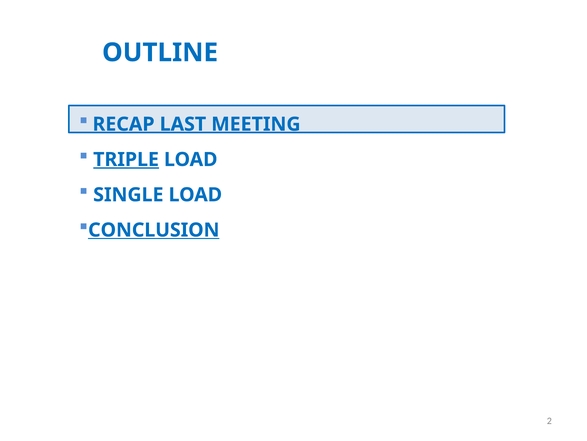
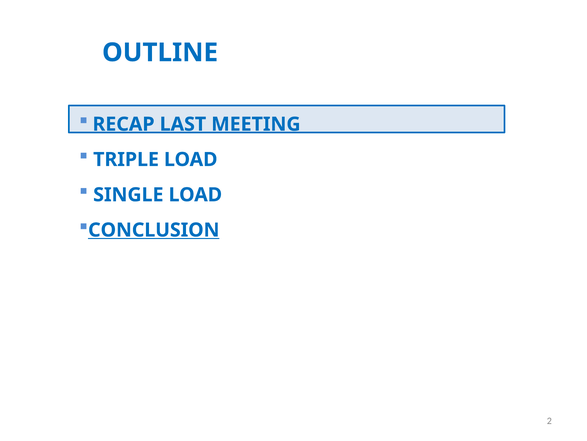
TRIPLE underline: present -> none
